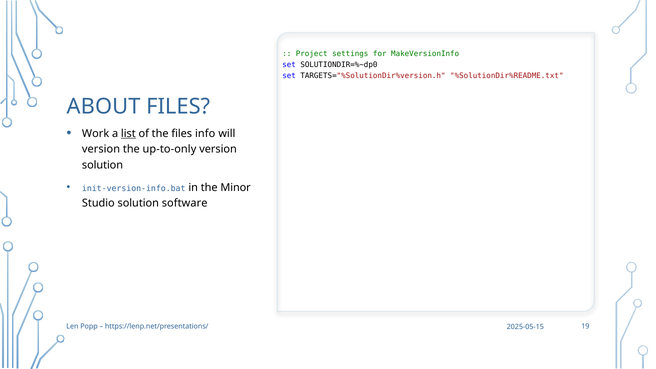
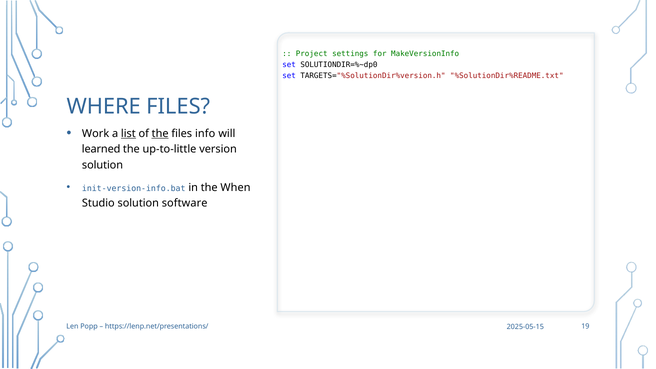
ABOUT: ABOUT -> WHERE
the at (160, 133) underline: none -> present
version at (101, 149): version -> learned
up-to-only: up-to-only -> up-to-little
Minor: Minor -> When
